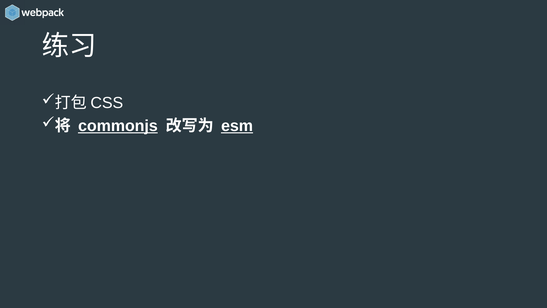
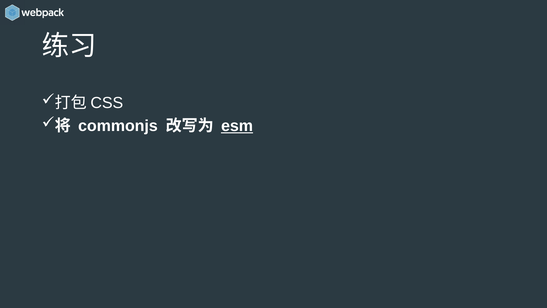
commonjs underline: present -> none
